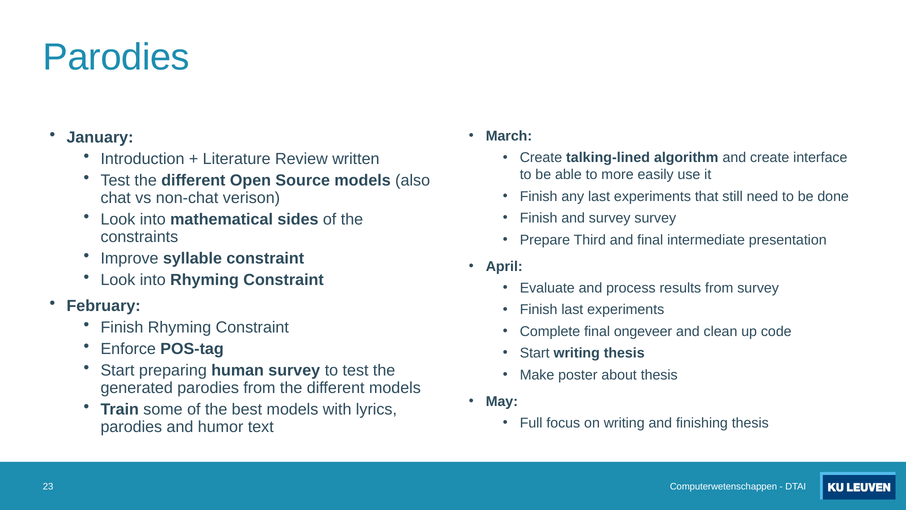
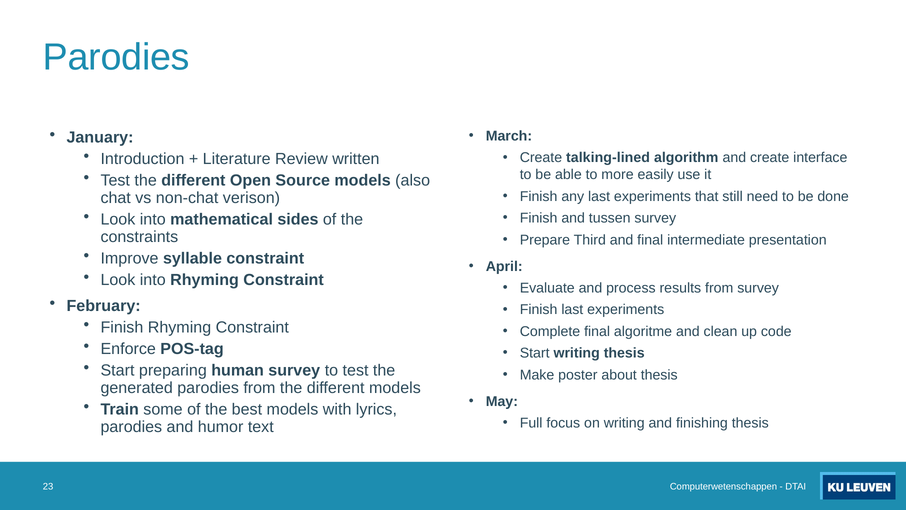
and survey: survey -> tussen
ongeveer: ongeveer -> algoritme
